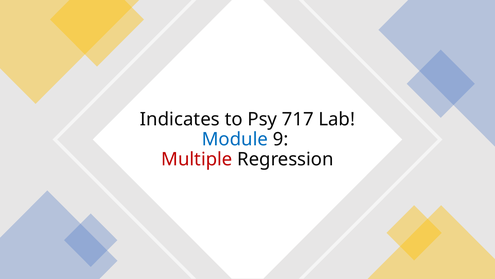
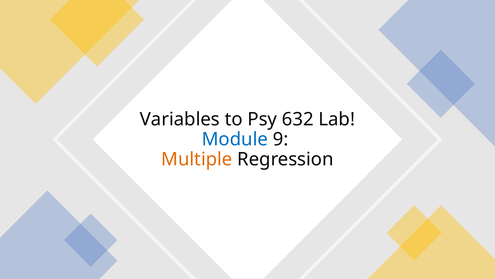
Indicates: Indicates -> Variables
717: 717 -> 632
Multiple colour: red -> orange
